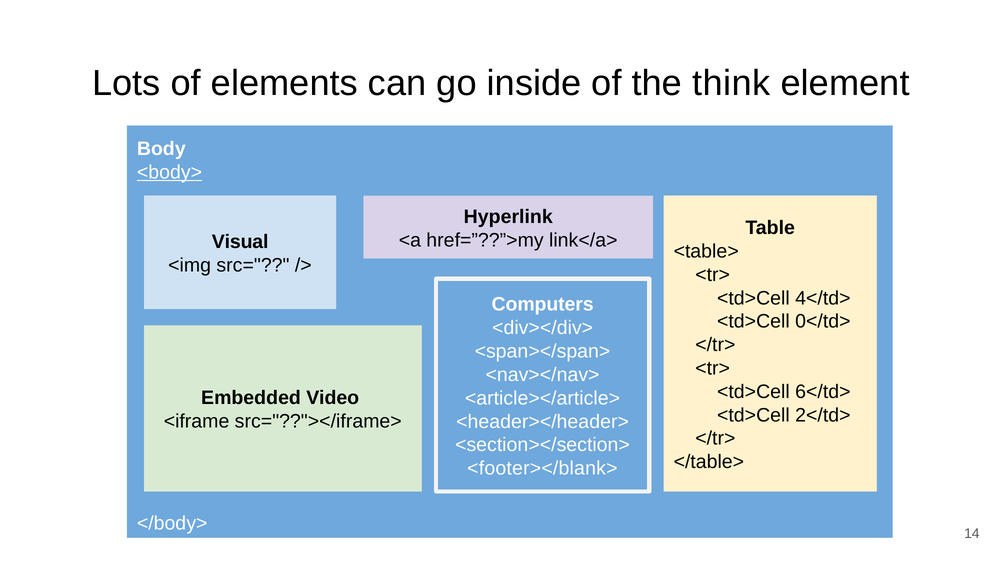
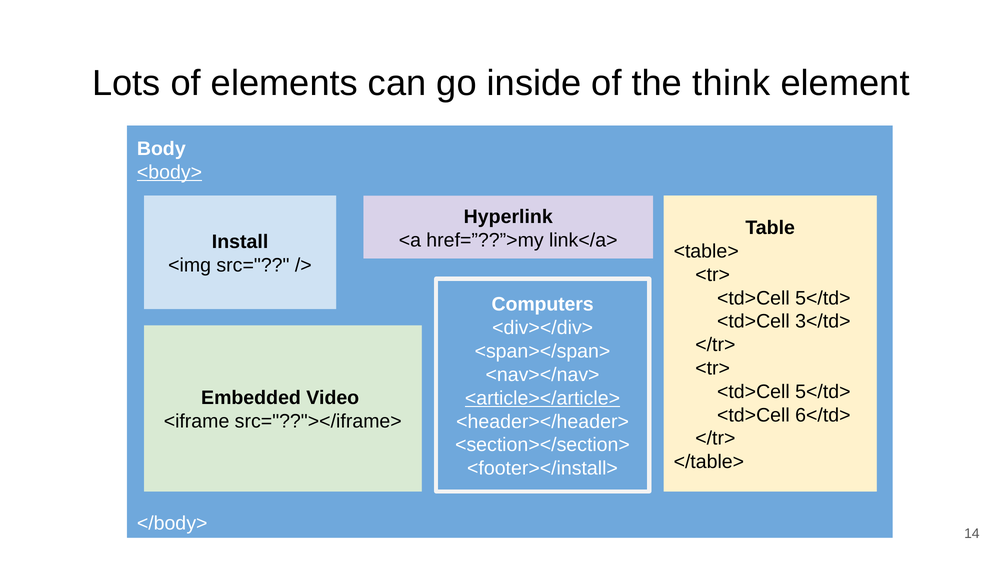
Visual: Visual -> Install
4</td> at (823, 298): 4</td> -> 5</td>
0</td>: 0</td> -> 3</td>
6</td> at (823, 392): 6</td> -> 5</td>
<article></article> underline: none -> present
2</td>: 2</td> -> 6</td>
<footer></blank>: <footer></blank> -> <footer></install>
